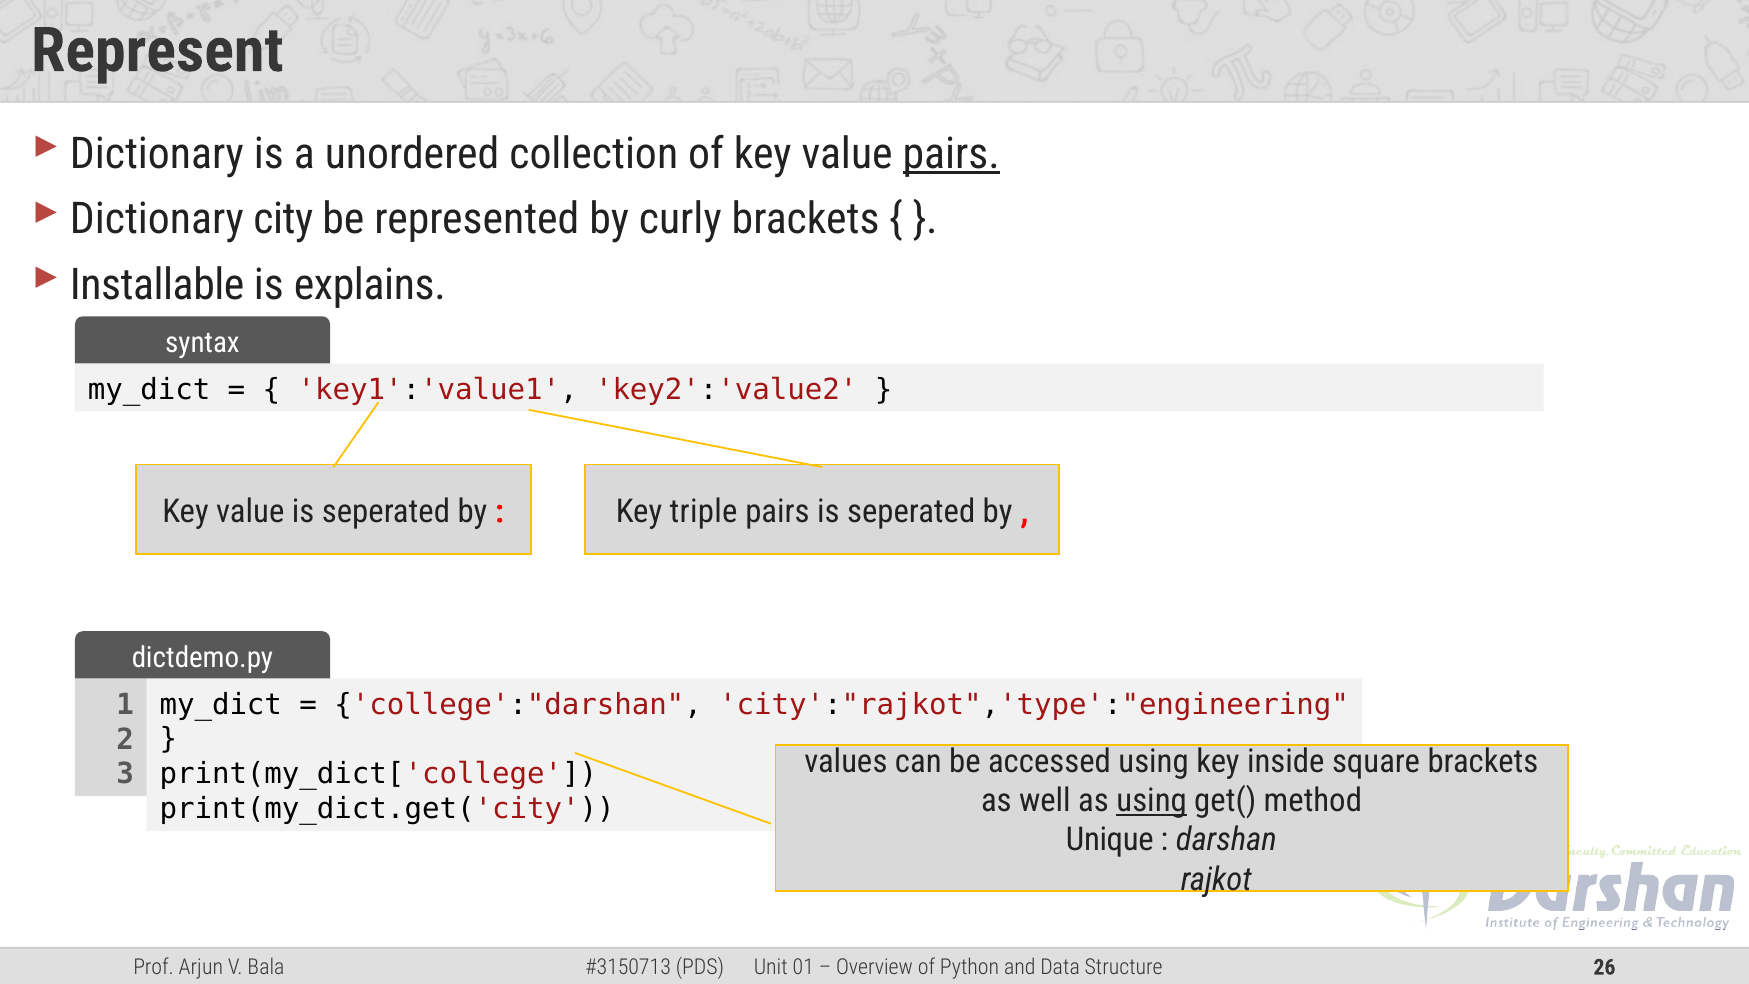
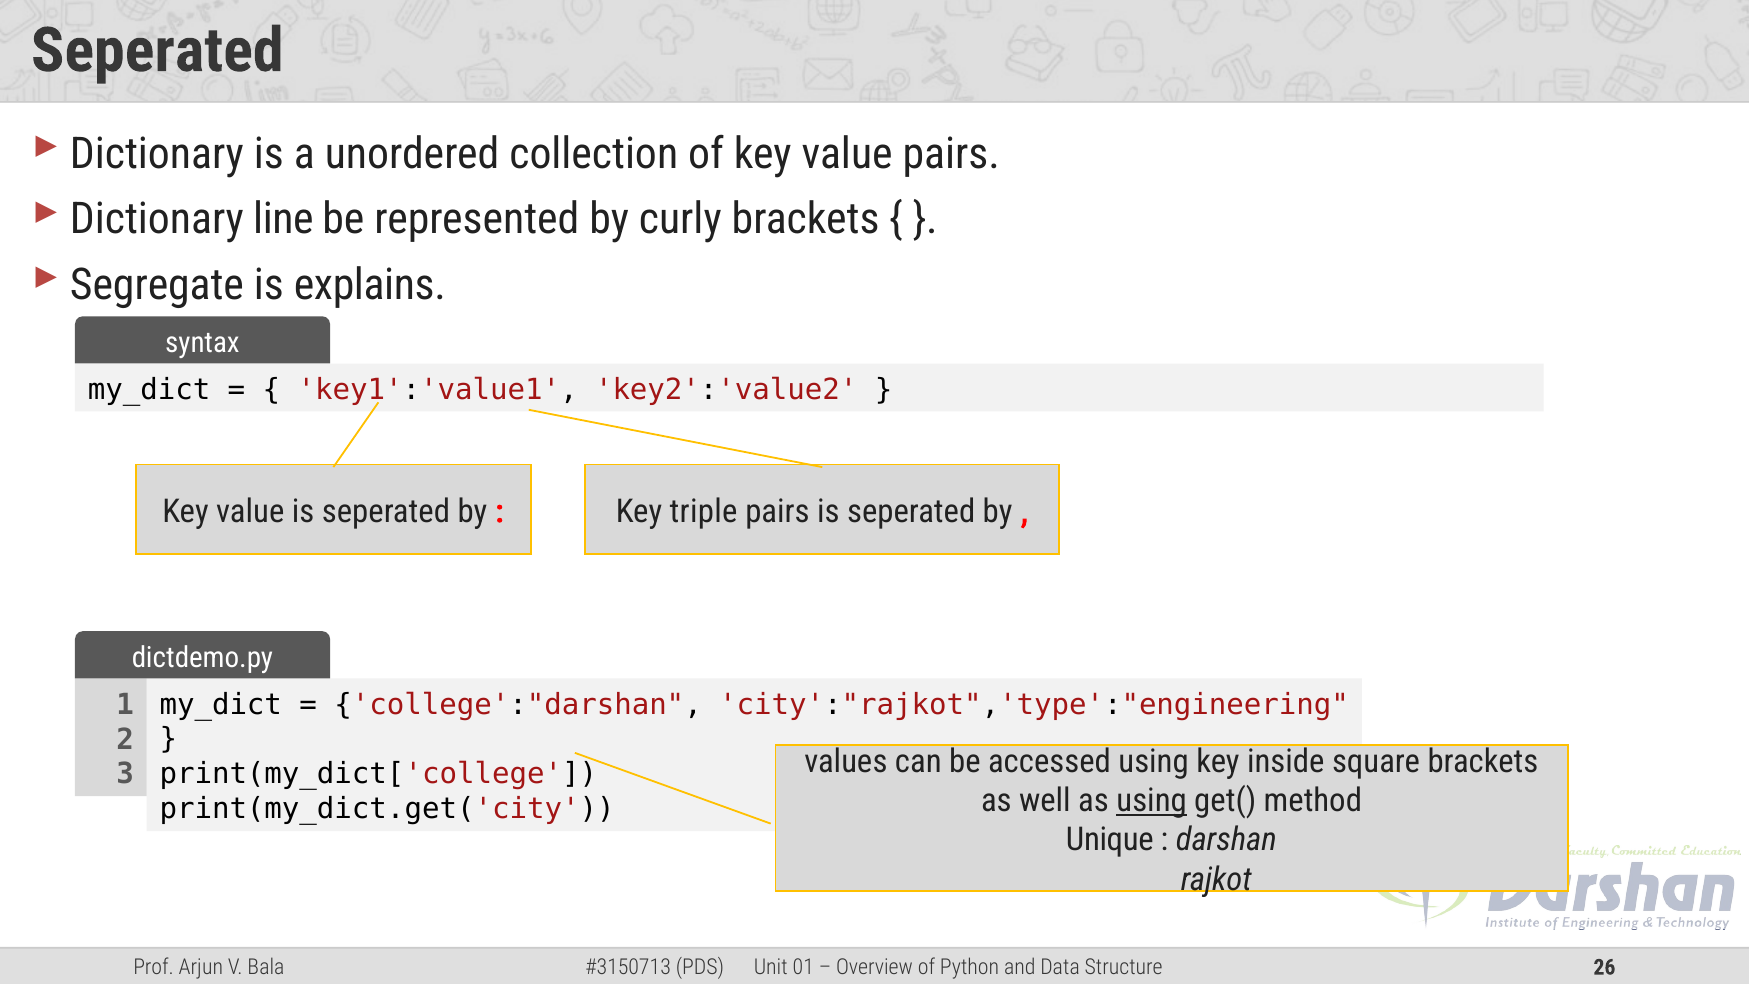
Represent at (157, 51): Represent -> Seperated
pairs at (951, 154) underline: present -> none
city: city -> line
Installable: Installable -> Segregate
